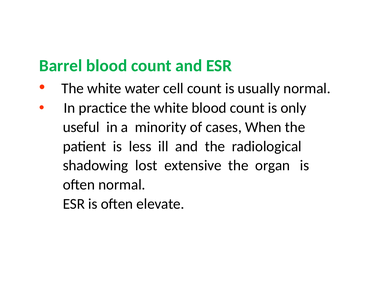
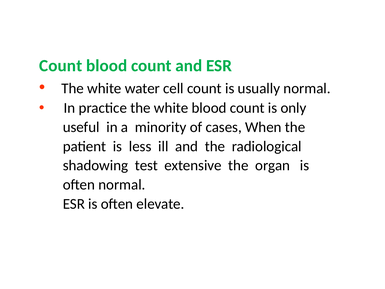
Barrel at (61, 66): Barrel -> Count
lost: lost -> test
